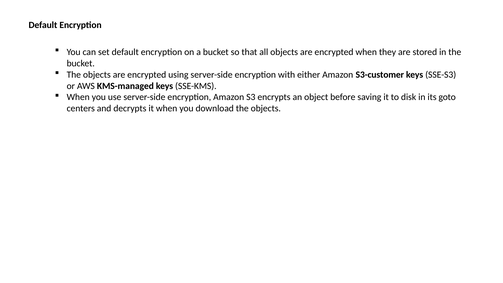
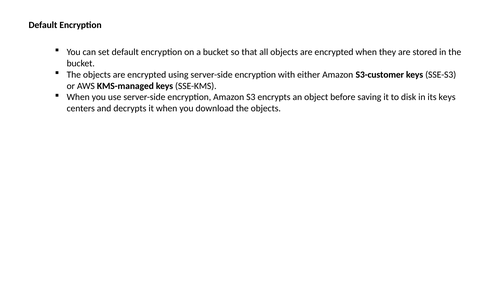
its goto: goto -> keys
